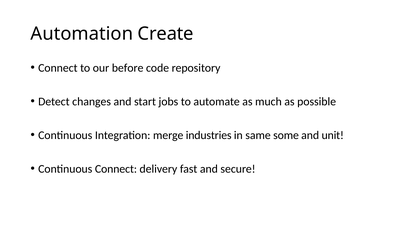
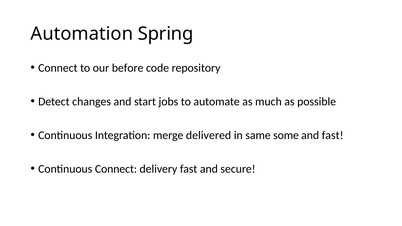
Create: Create -> Spring
industries: industries -> delivered
and unit: unit -> fast
